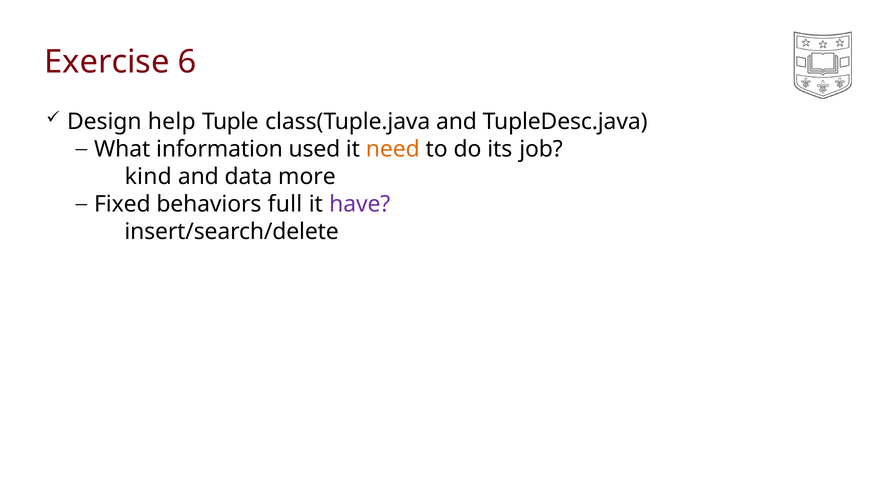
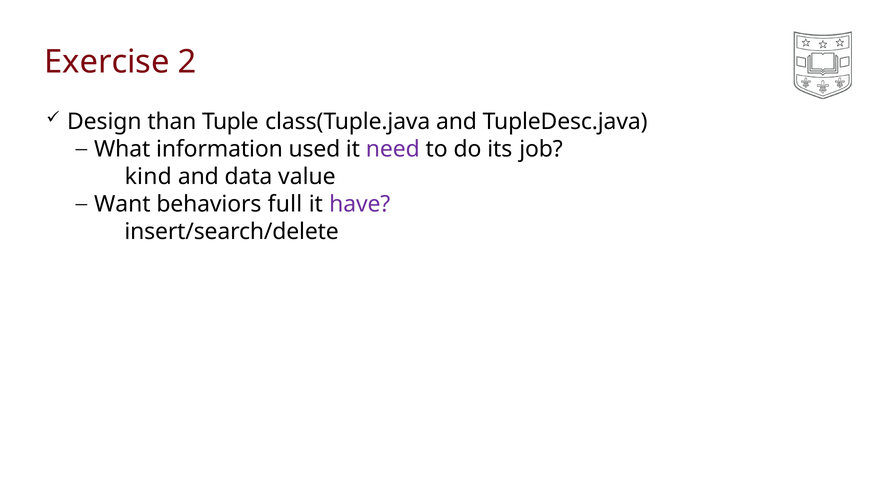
6: 6 -> 2
help: help -> than
need colour: orange -> purple
more: more -> value
Fixed: Fixed -> Want
